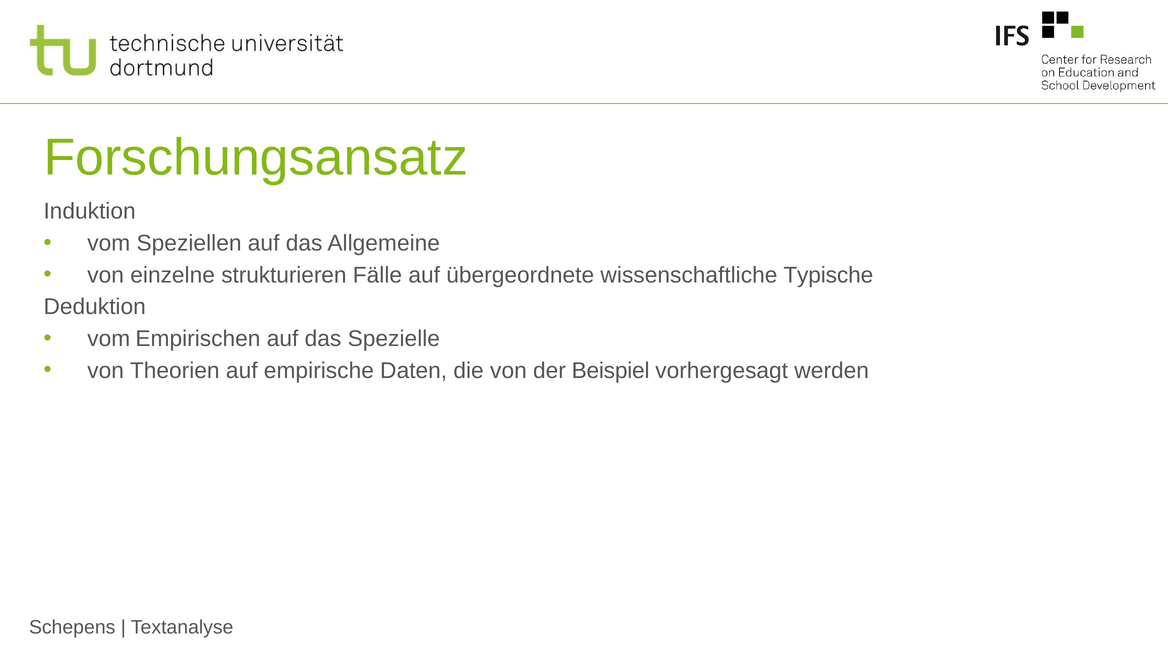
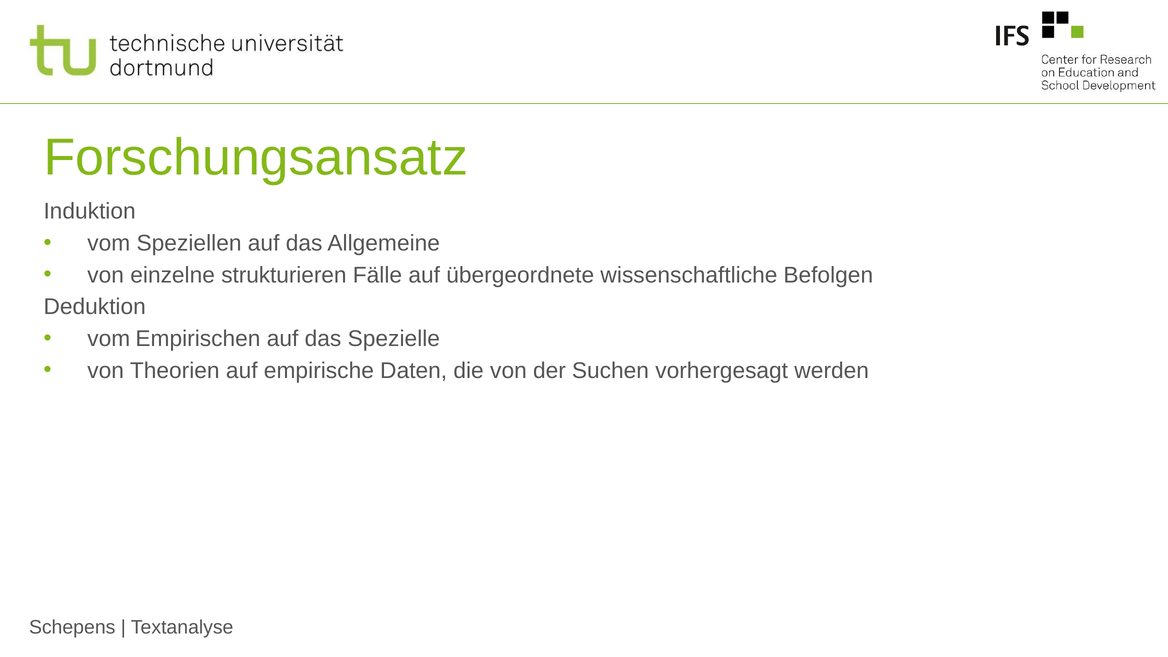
Typische: Typische -> Befolgen
Beispiel: Beispiel -> Suchen
